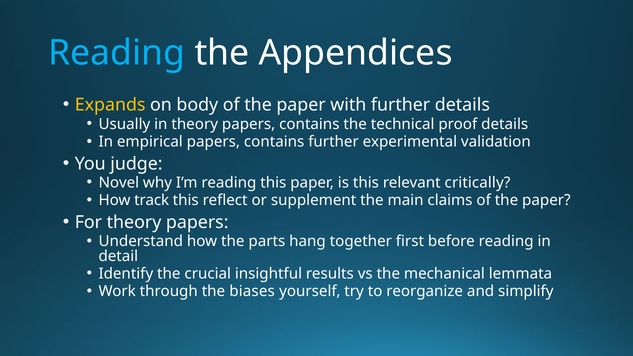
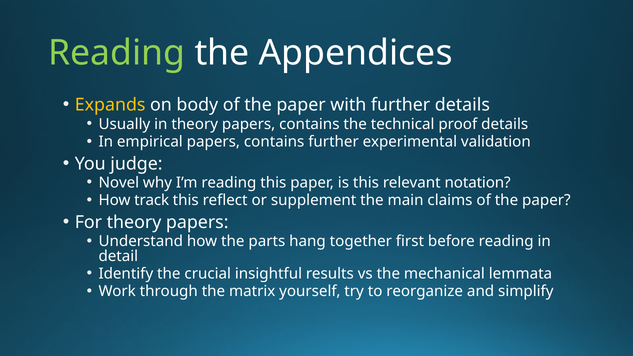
Reading at (117, 53) colour: light blue -> light green
critically: critically -> notation
biases: biases -> matrix
